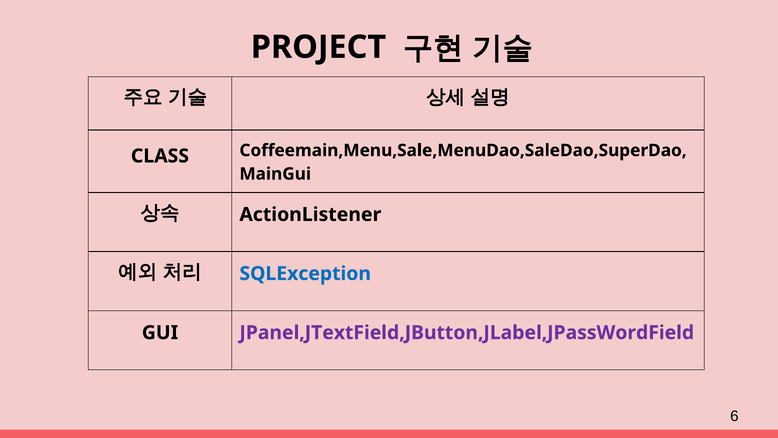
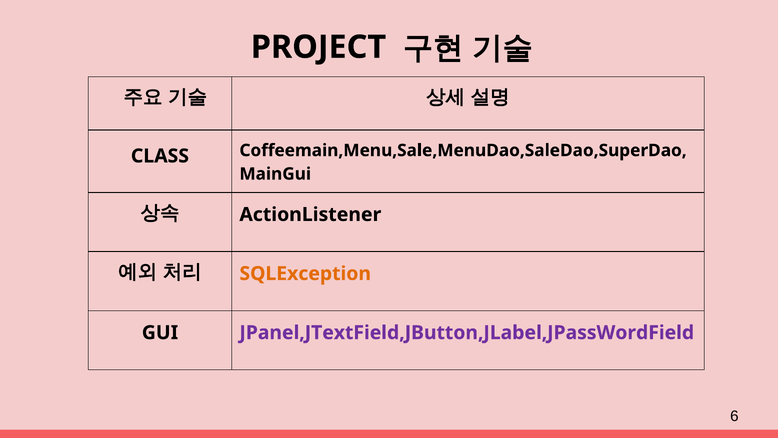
SQLException colour: blue -> orange
